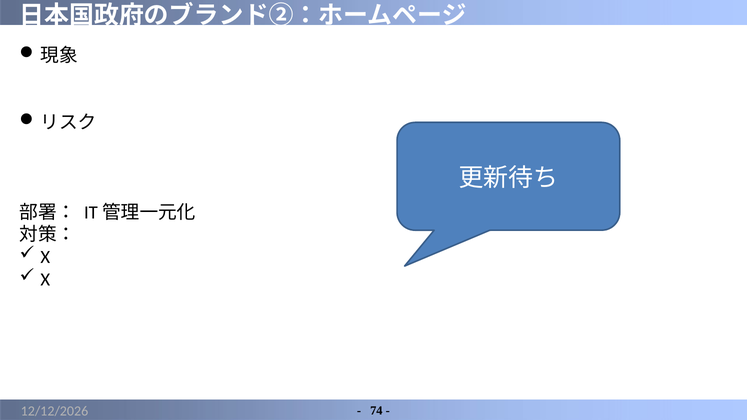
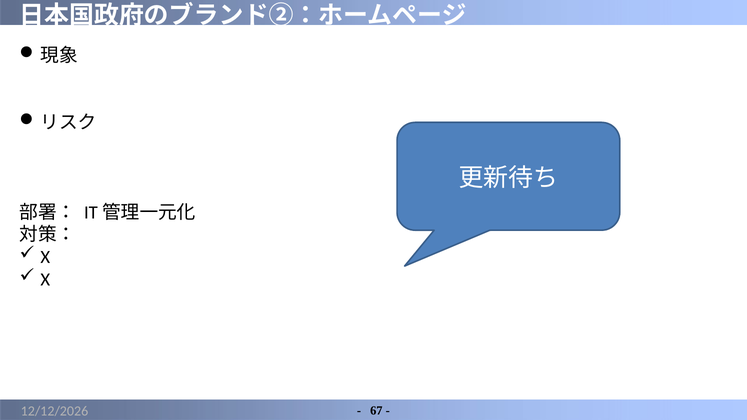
74: 74 -> 67
